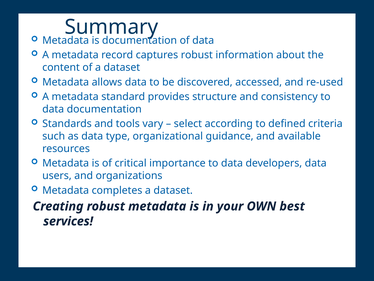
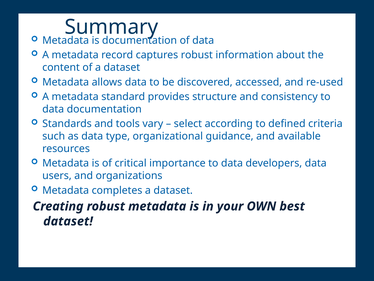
services at (68, 221): services -> dataset
